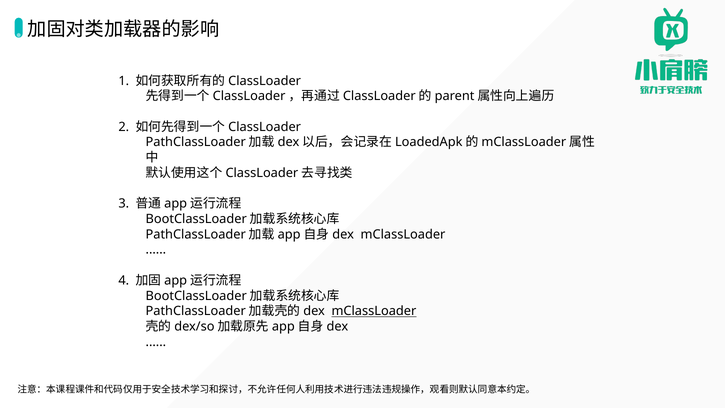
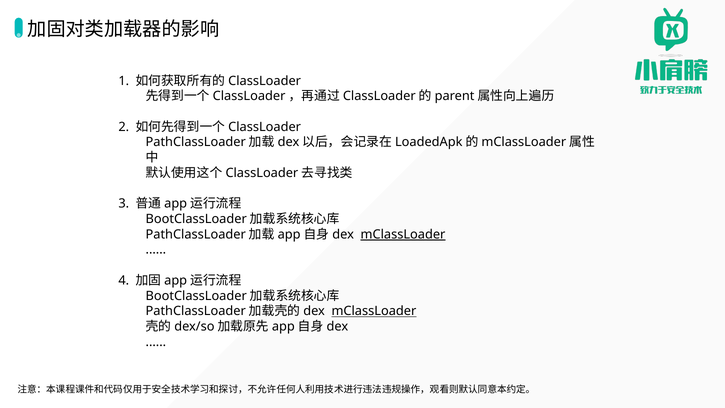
mClassLoader at (403, 234) underline: none -> present
